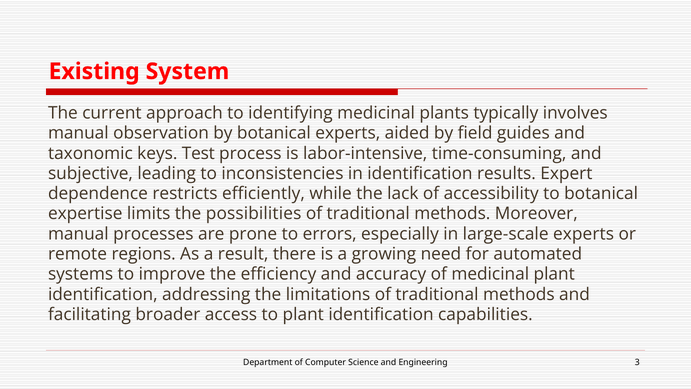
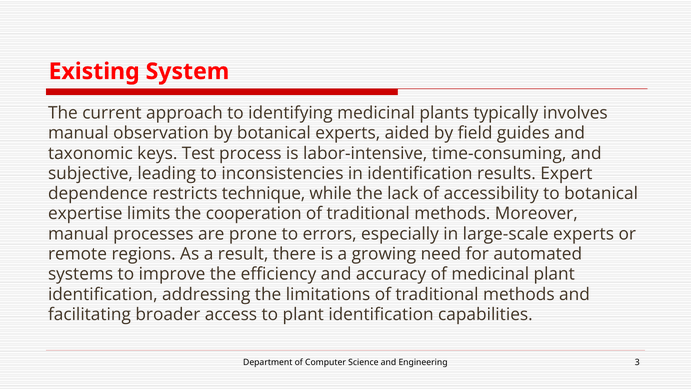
efficiently: efficiently -> technique
possibilities: possibilities -> cooperation
